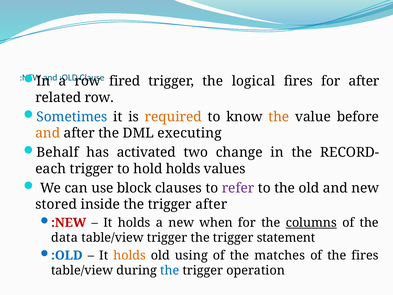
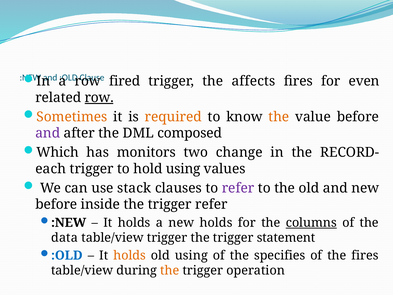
logical: logical -> affects
for after: after -> even
row at (99, 98) underline: none -> present
Sometimes colour: blue -> orange
and at (48, 133) colour: orange -> purple
executing: executing -> composed
Behalf: Behalf -> Which
activated: activated -> monitors
hold holds: holds -> using
block: block -> stack
stored at (56, 204): stored -> before
trigger after: after -> refer
:NEW at (69, 222) colour: red -> black
new when: when -> holds
matches: matches -> specifies
the at (170, 270) colour: blue -> orange
